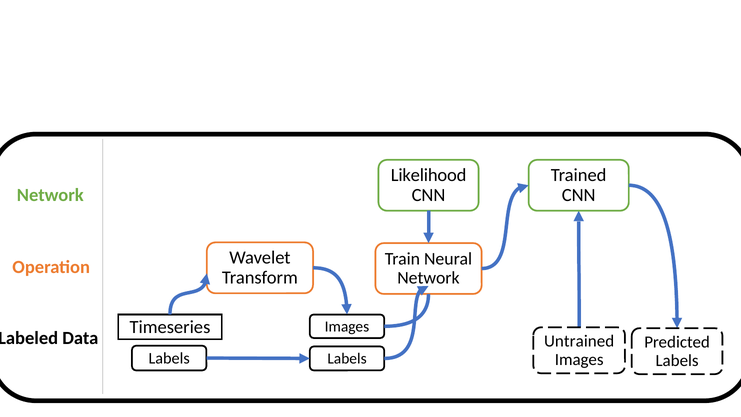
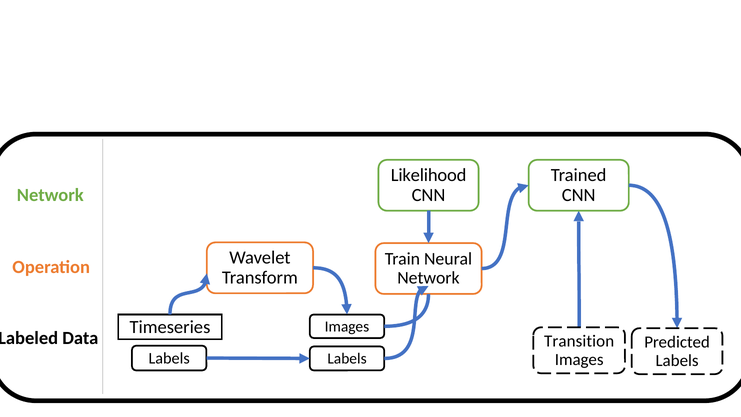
Untrained: Untrained -> Transition
